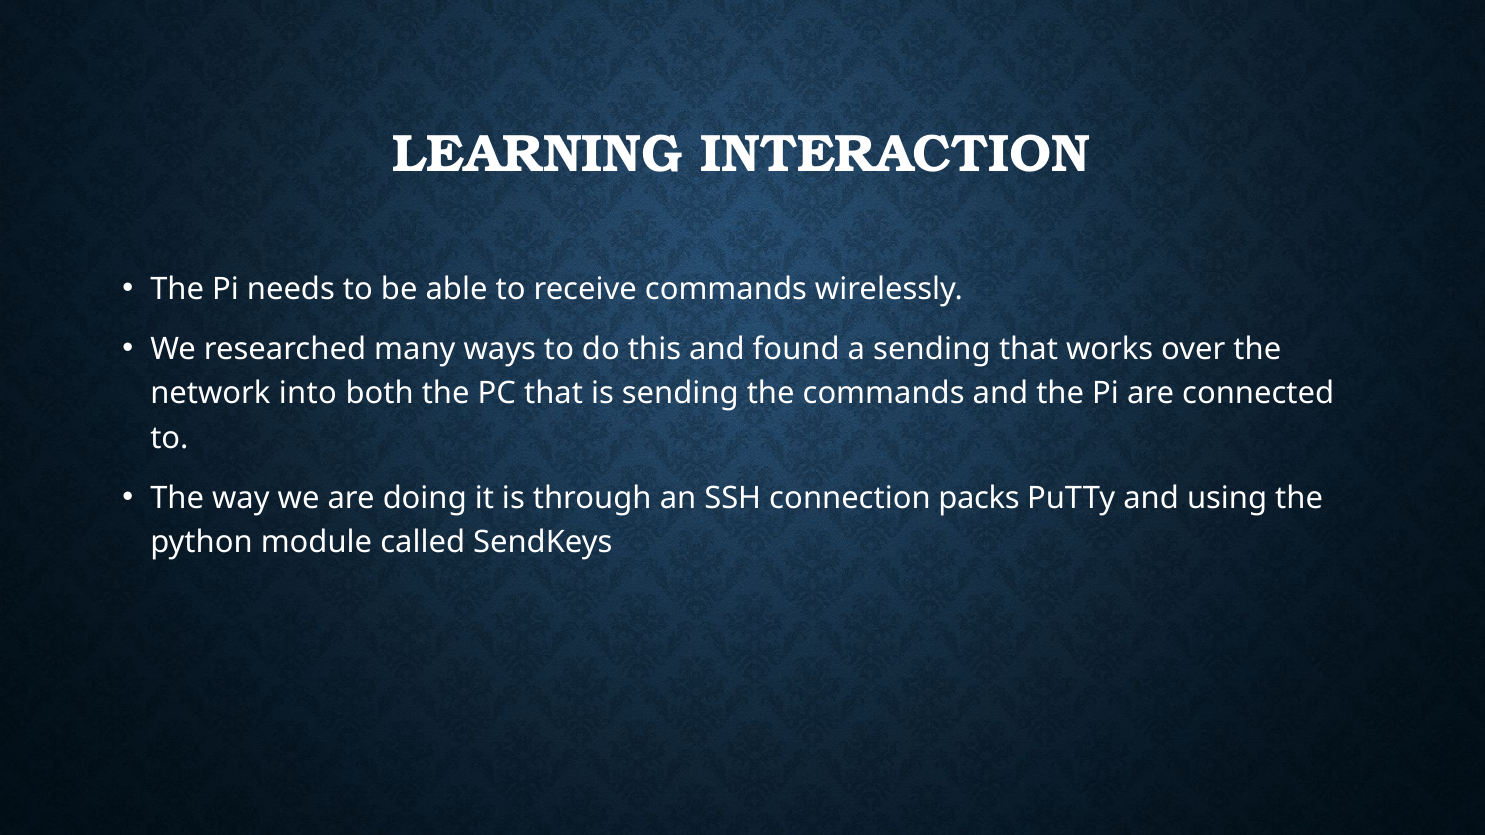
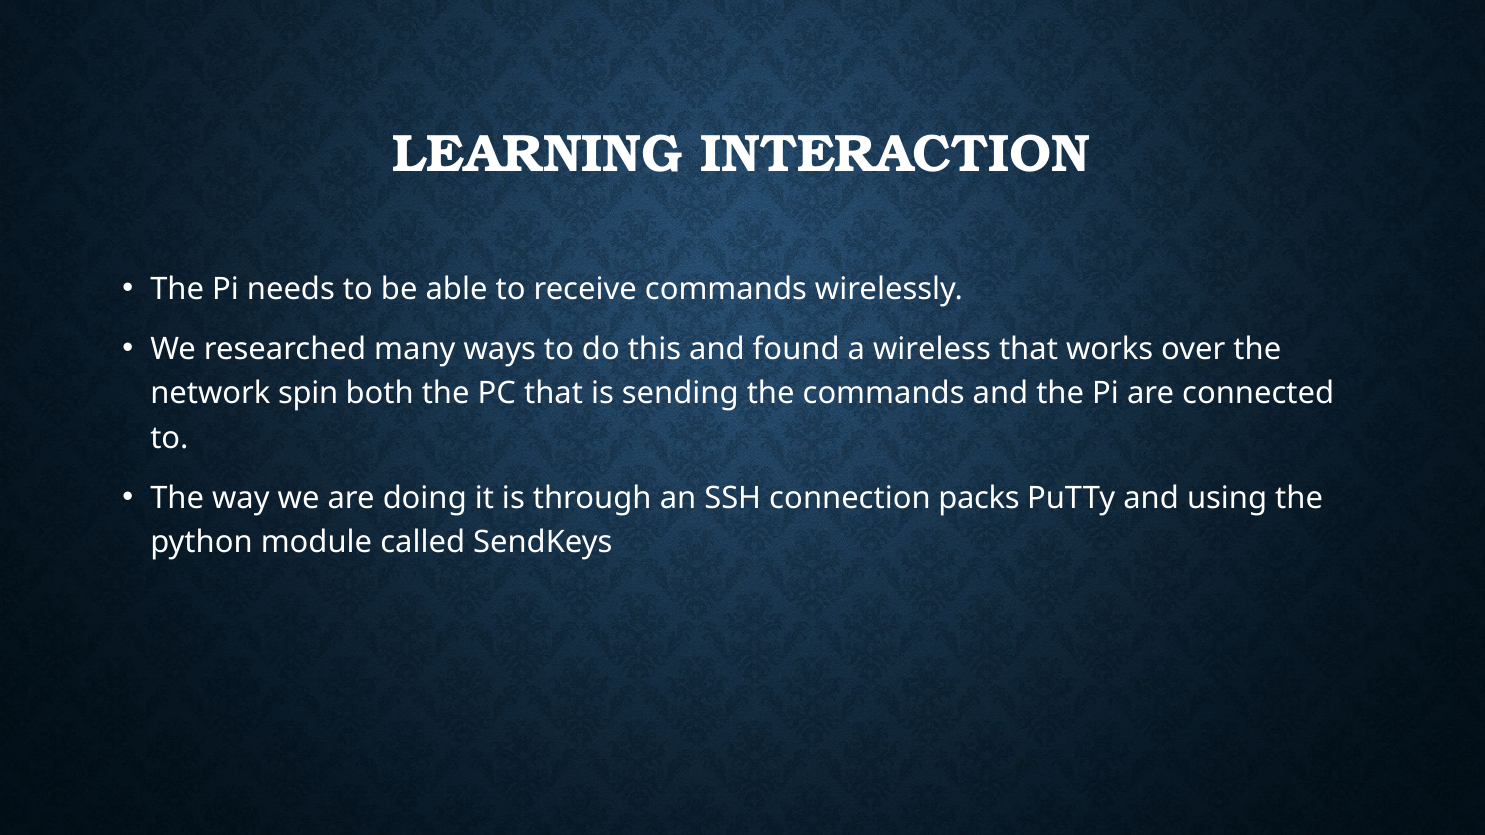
a sending: sending -> wireless
into: into -> spin
